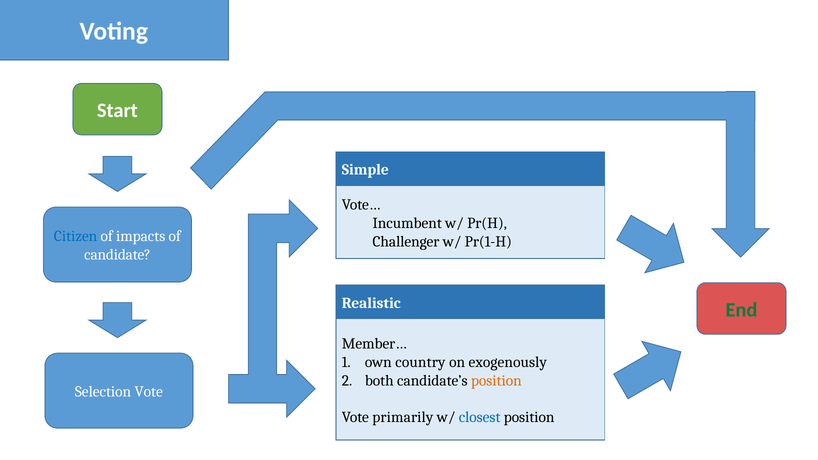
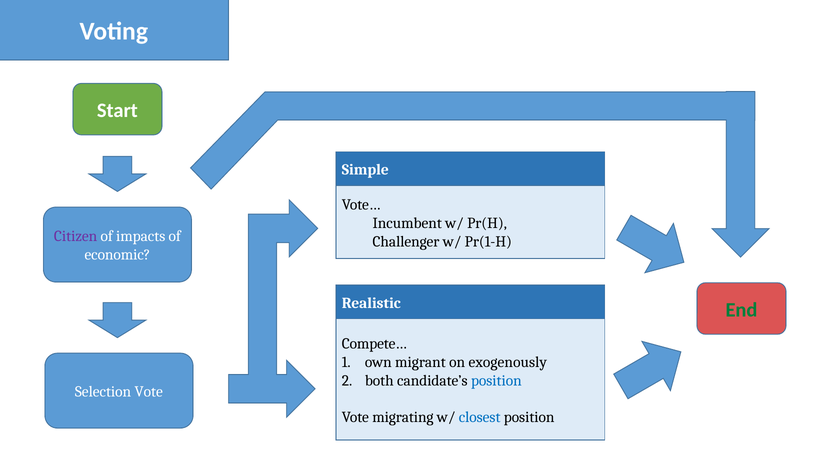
Citizen colour: blue -> purple
candidate: candidate -> economic
Member…: Member… -> Compete…
country: country -> migrant
position at (496, 381) colour: orange -> blue
primarily: primarily -> migrating
